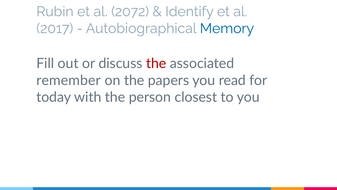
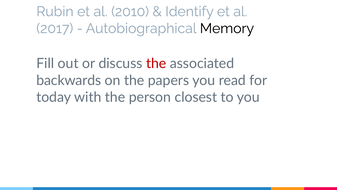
2072: 2072 -> 2010
Memory colour: blue -> black
remember: remember -> backwards
